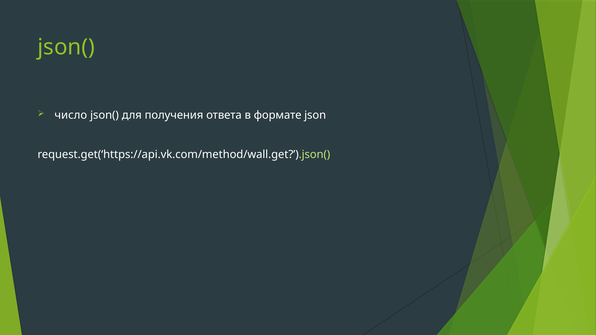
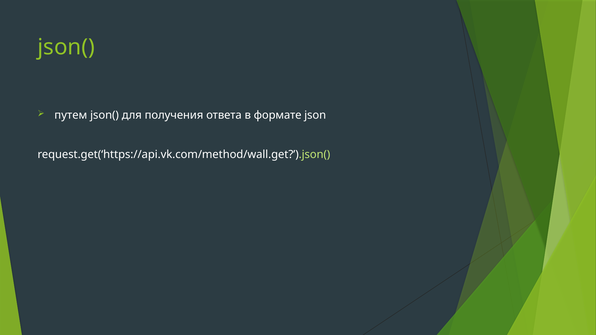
число: число -> путем
